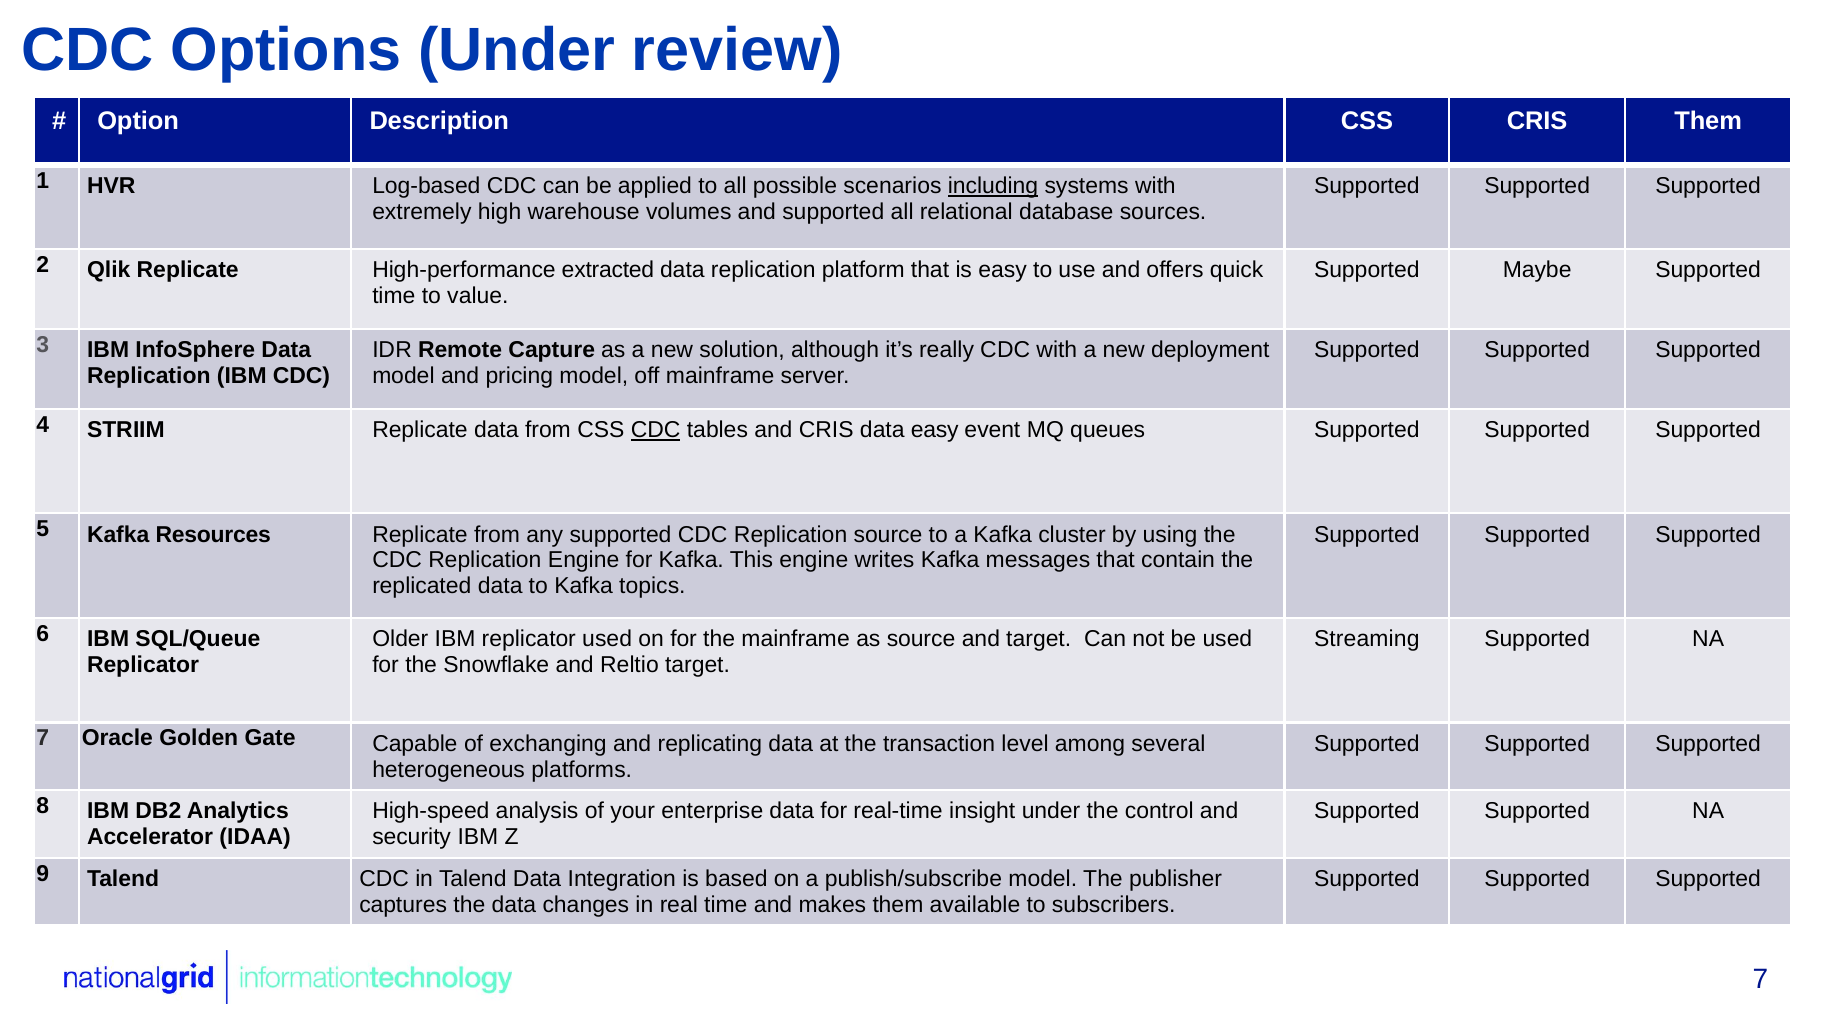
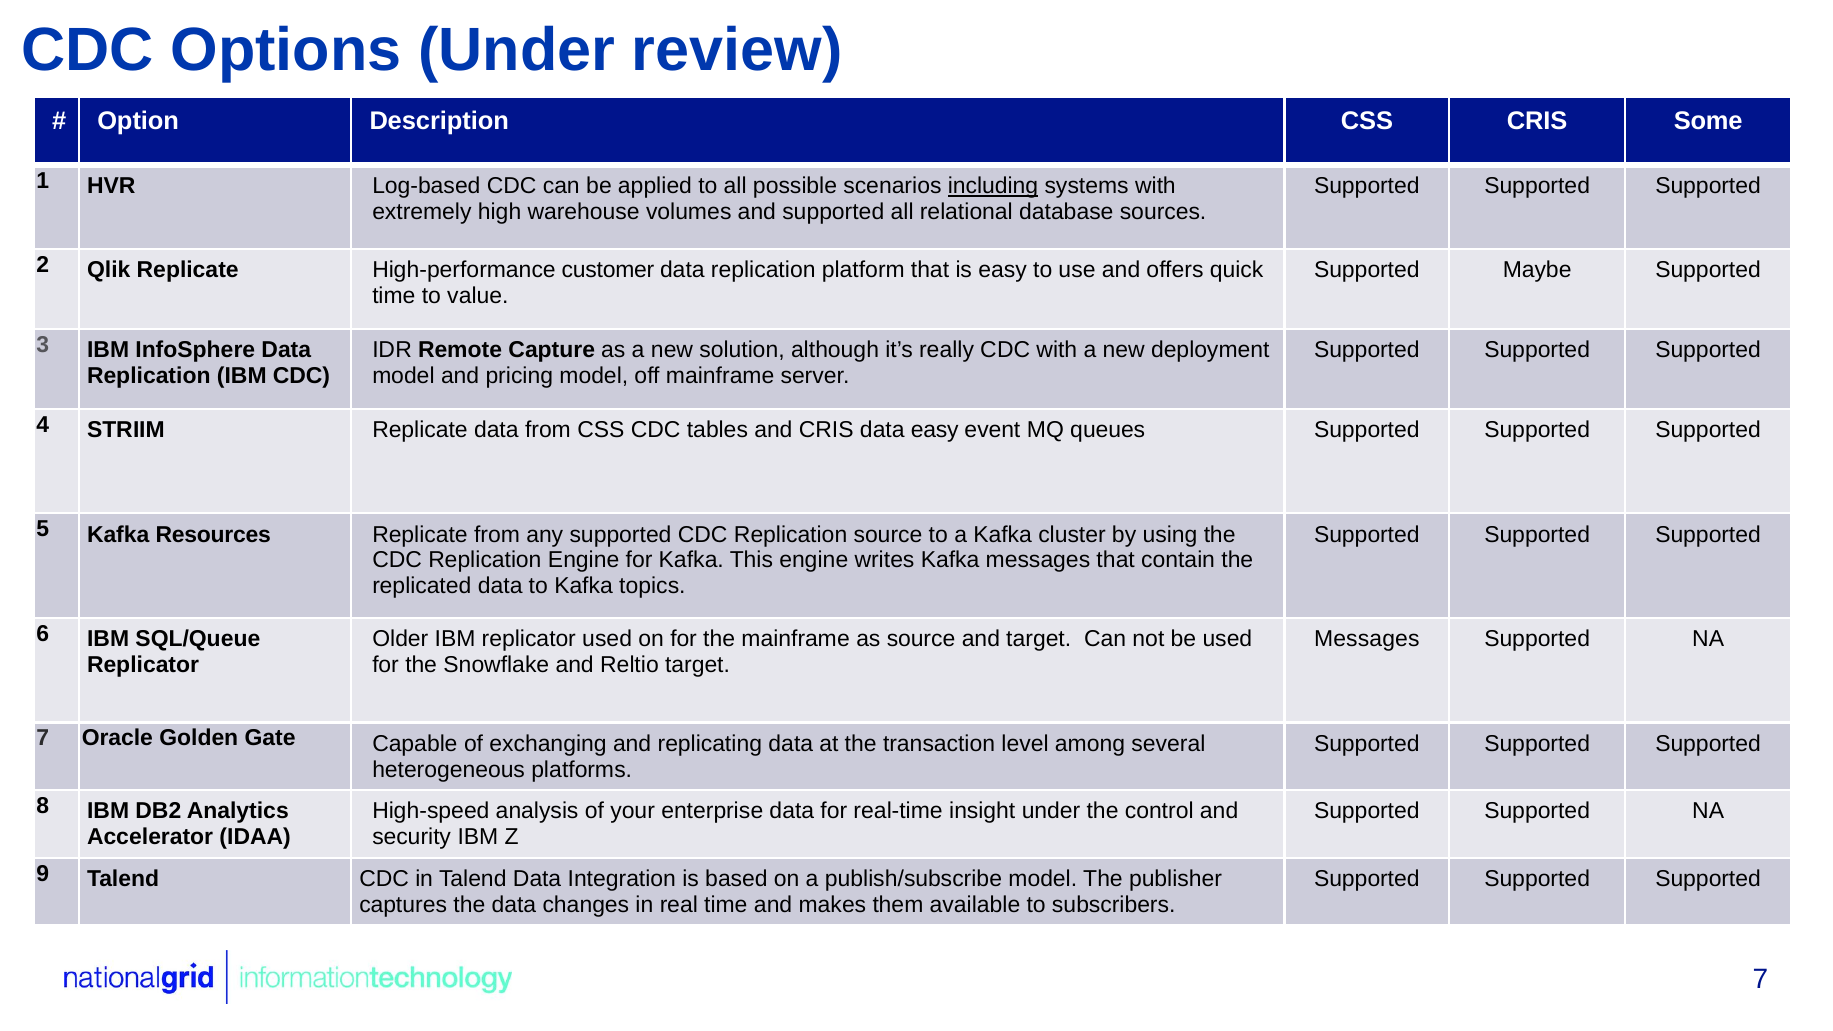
CRIS Them: Them -> Some
extracted: extracted -> customer
CDC at (656, 430) underline: present -> none
Streaming at (1367, 639): Streaming -> Messages
